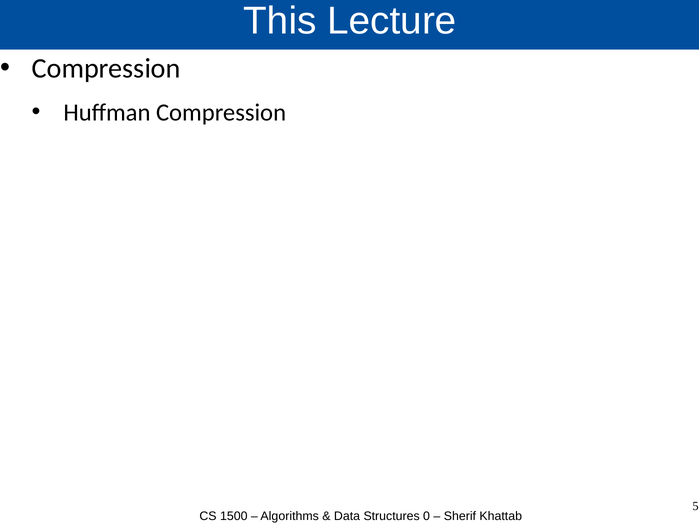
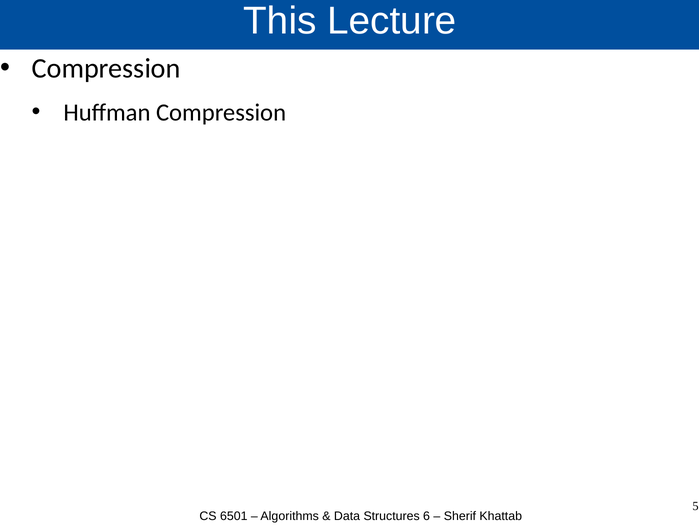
1500: 1500 -> 6501
0: 0 -> 6
